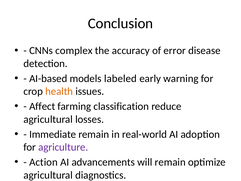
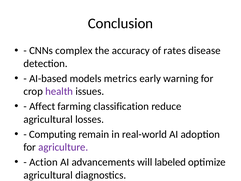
error: error -> rates
labeled: labeled -> metrics
health colour: orange -> purple
Immediate: Immediate -> Computing
will remain: remain -> labeled
